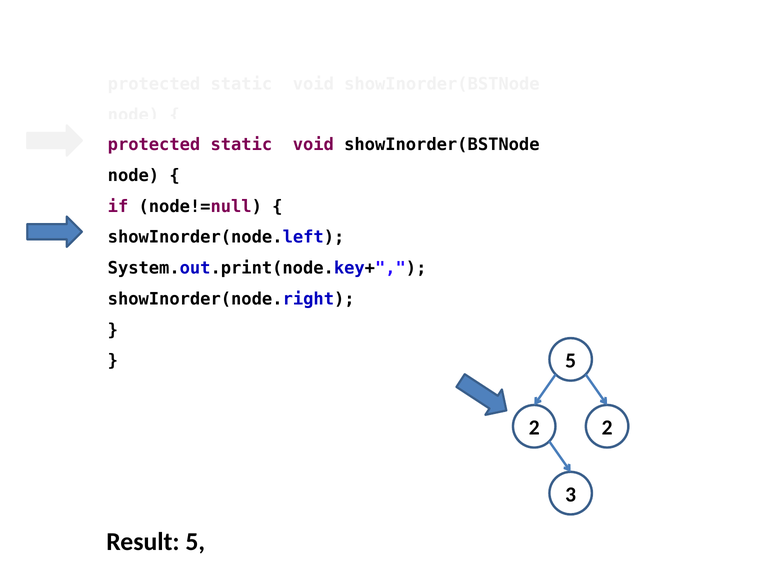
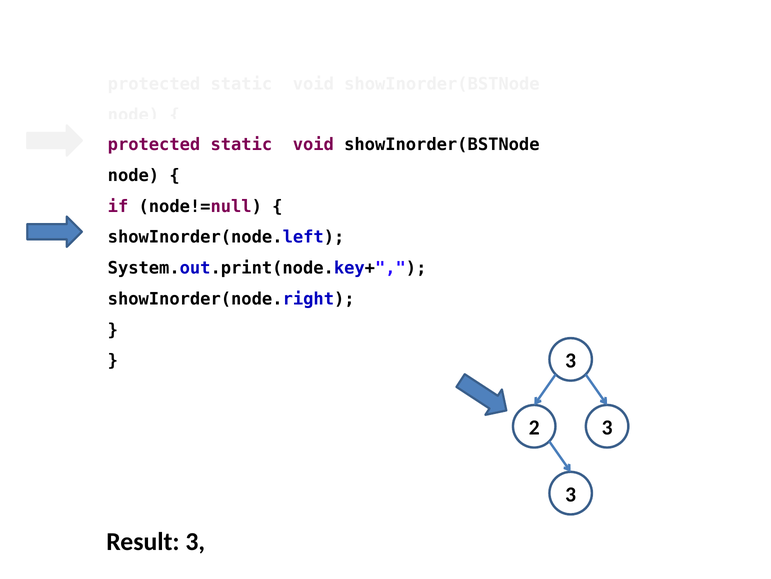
5 at (571, 360): 5 -> 3
2 2: 2 -> 3
Result 5: 5 -> 3
